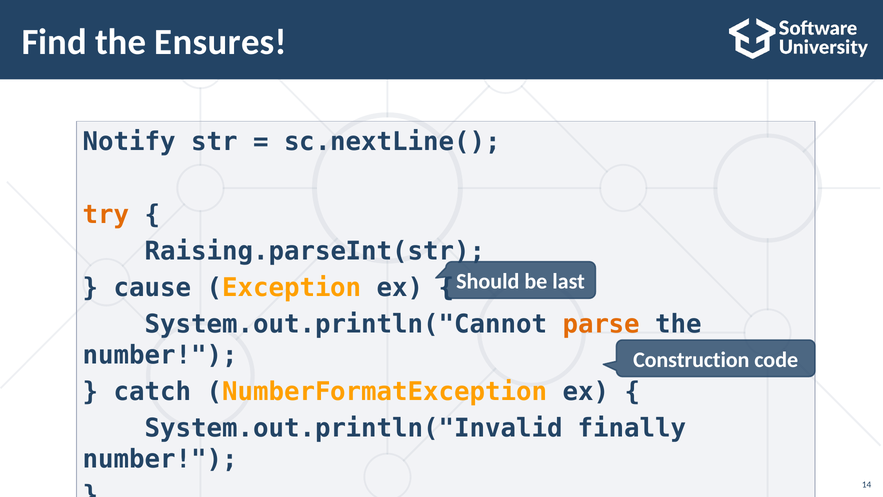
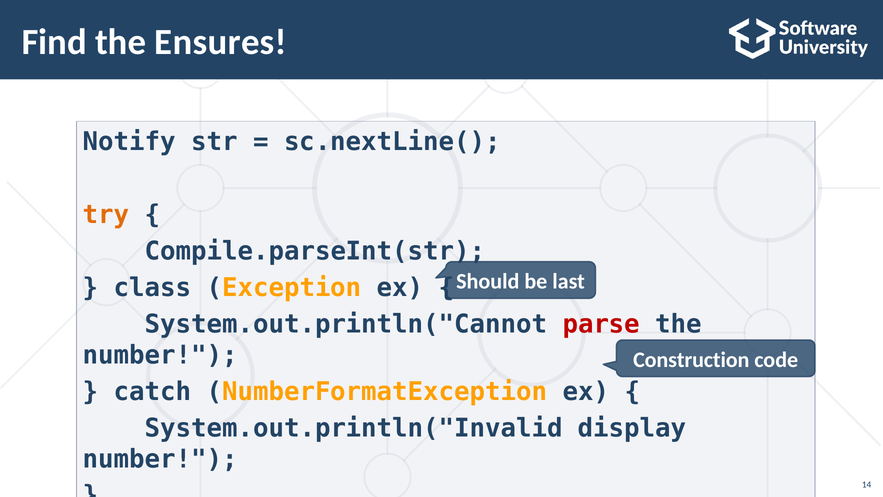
Raising.parseInt(str: Raising.parseInt(str -> Compile.parseInt(str
cause: cause -> class
parse colour: orange -> red
finally: finally -> display
